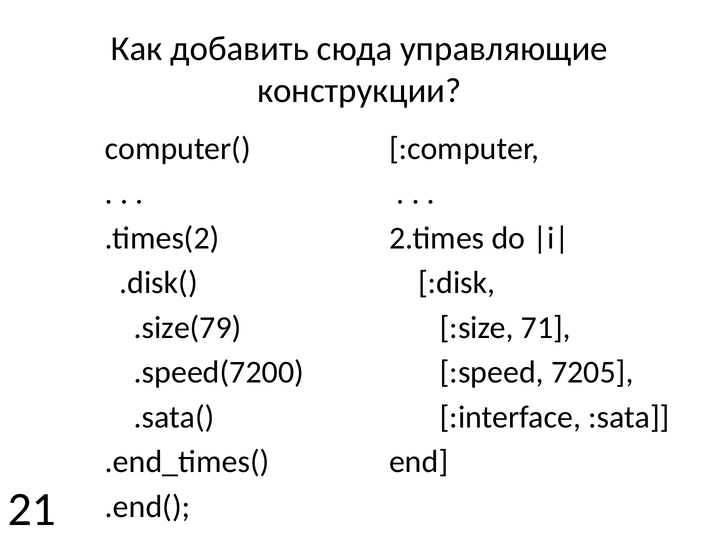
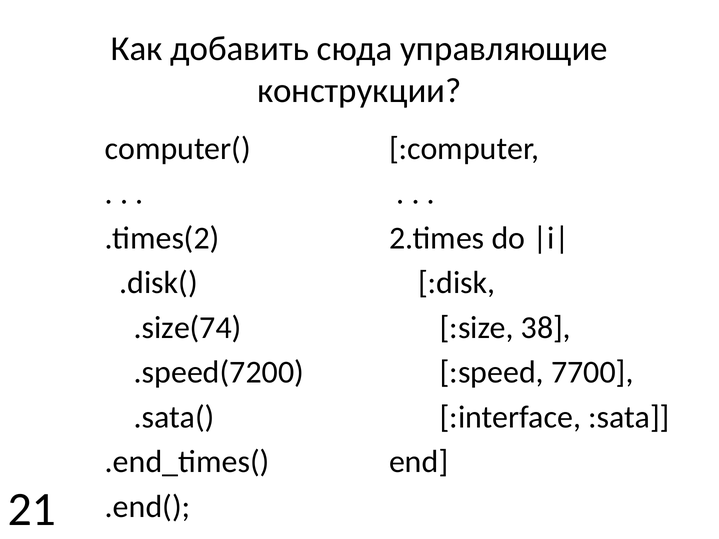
.size(79: .size(79 -> .size(74
71: 71 -> 38
7205: 7205 -> 7700
